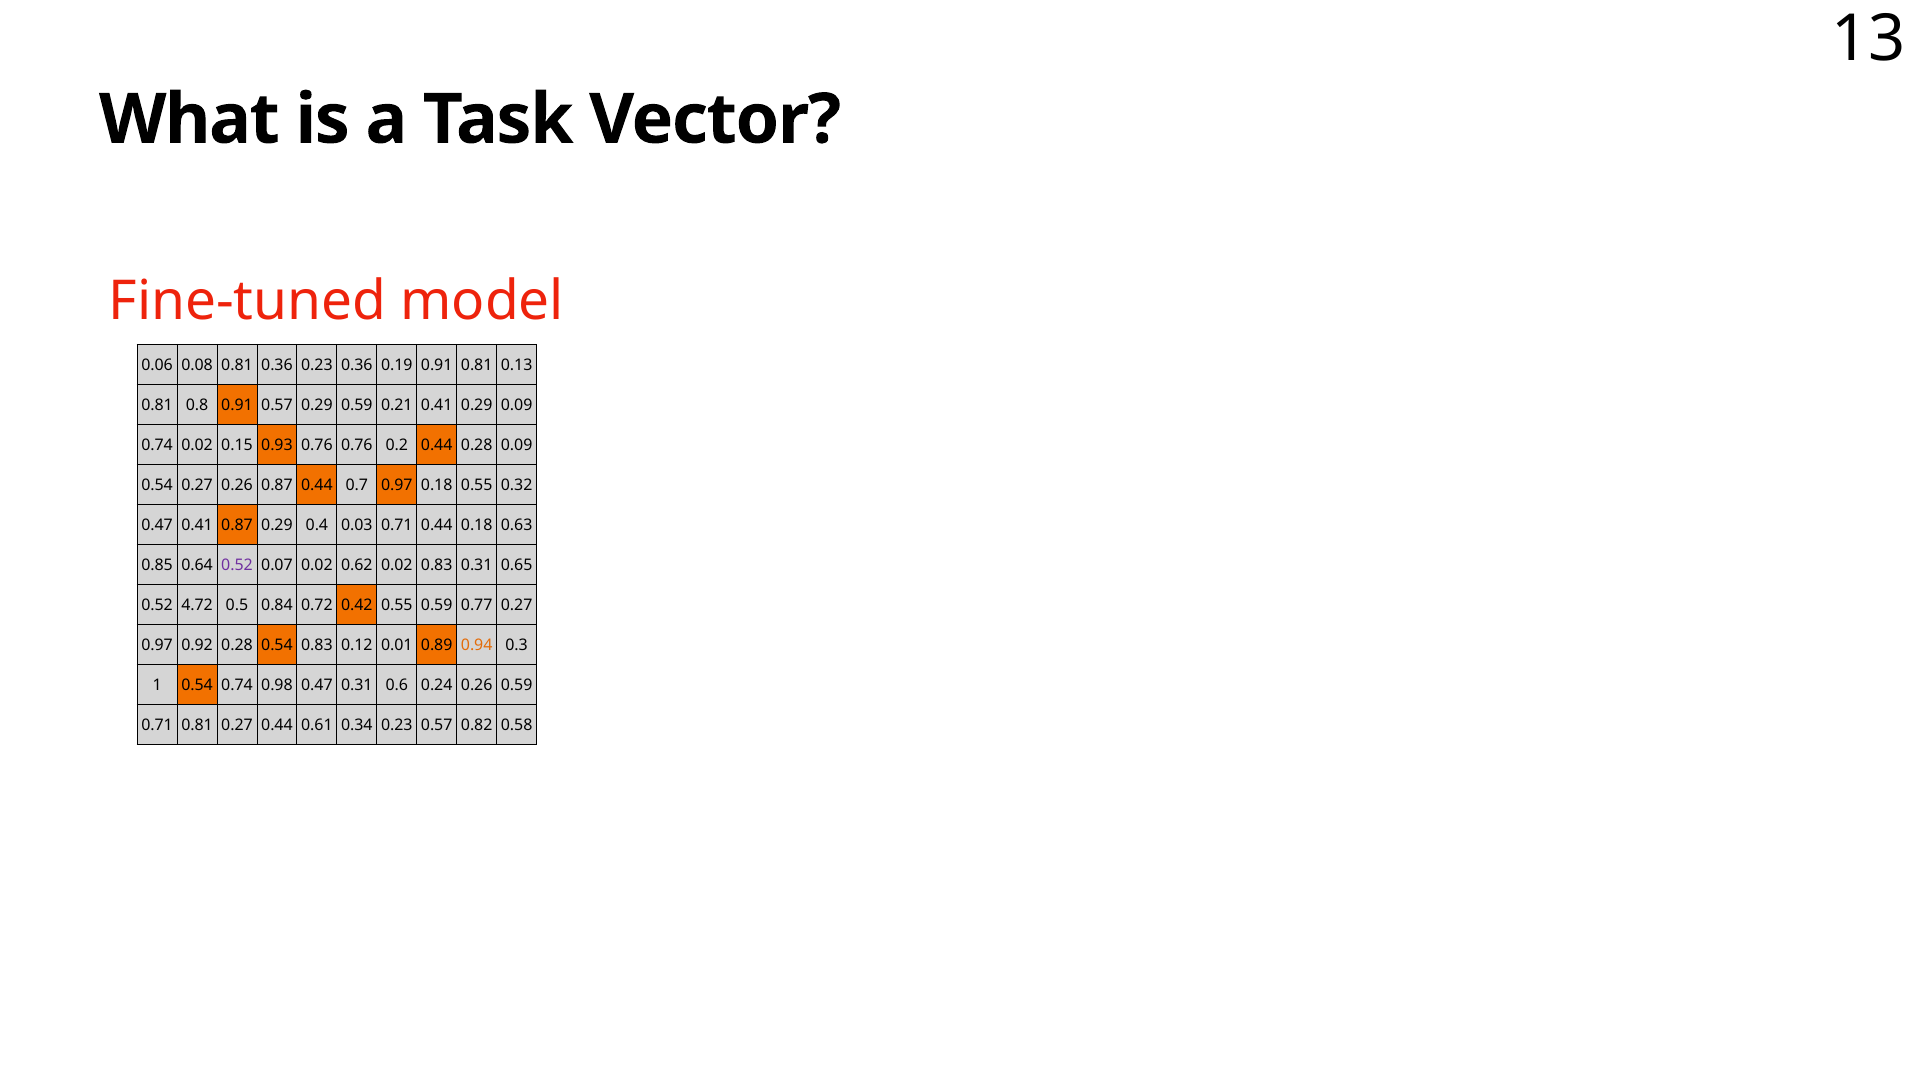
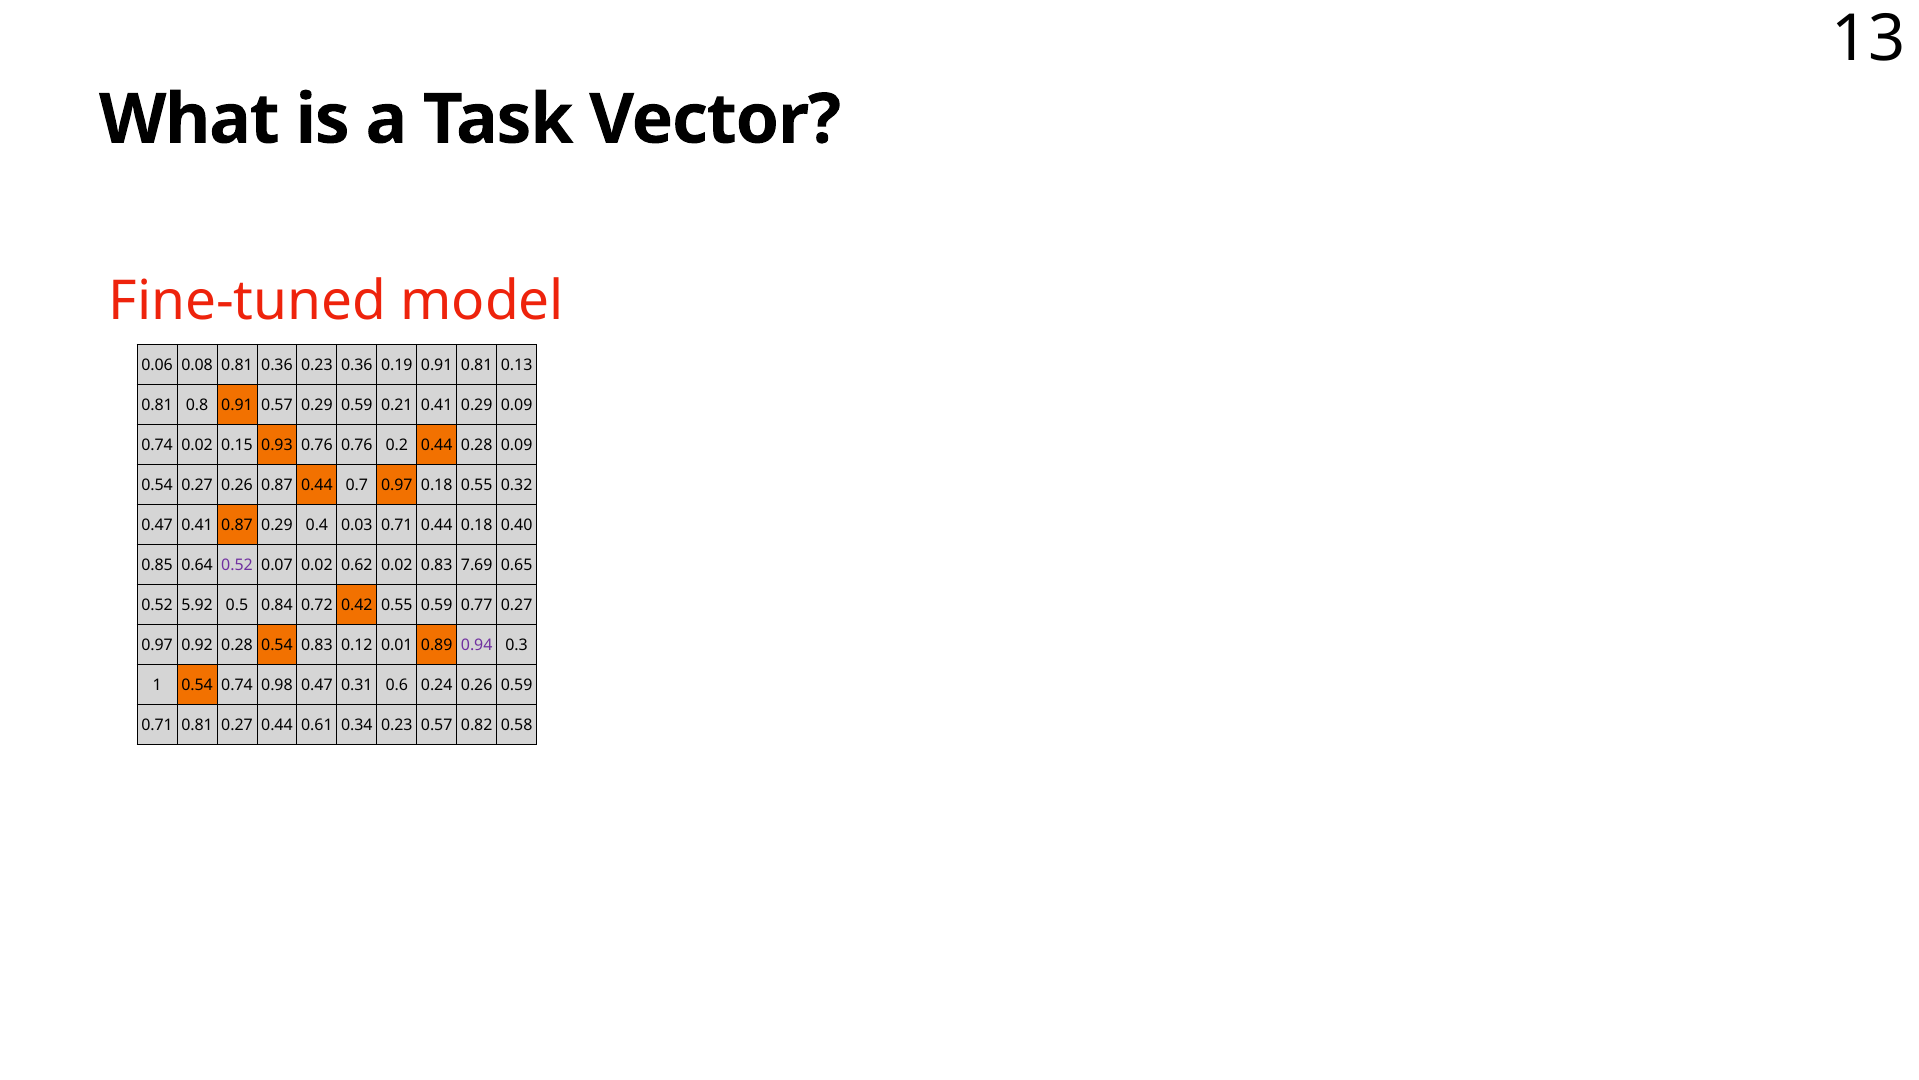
0.63: 0.63 -> 0.40
0.83 0.31: 0.31 -> 7.69
4.72: 4.72 -> 5.92
0.94 colour: orange -> purple
